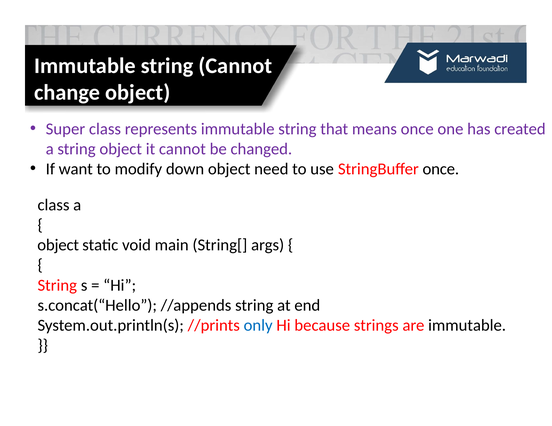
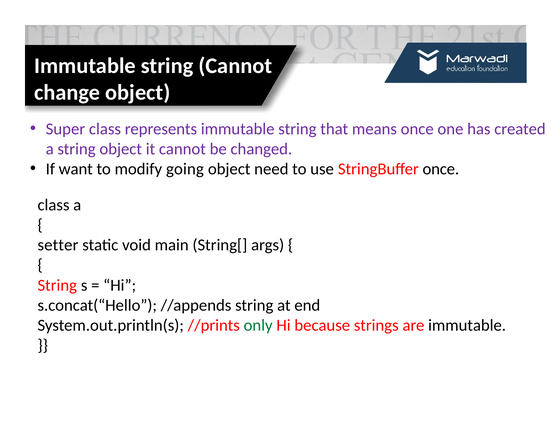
down: down -> going
object at (58, 245): object -> setter
only colour: blue -> green
